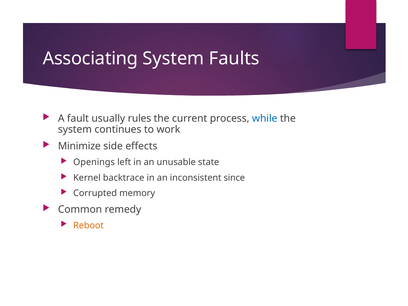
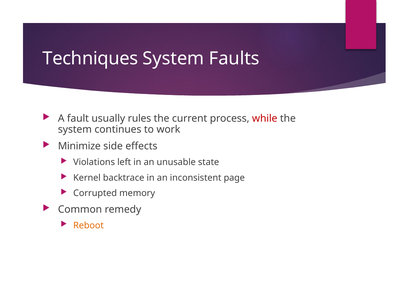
Associating: Associating -> Techniques
while colour: blue -> red
Openings: Openings -> Violations
since: since -> page
